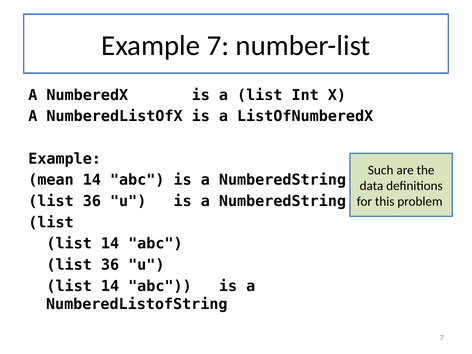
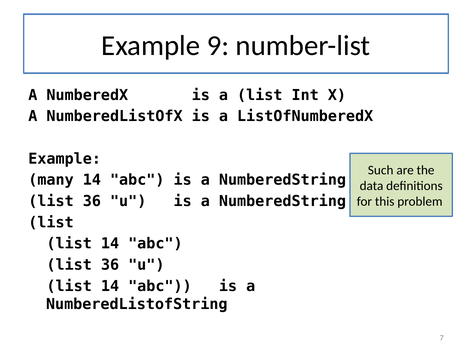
Example 7: 7 -> 9
mean: mean -> many
